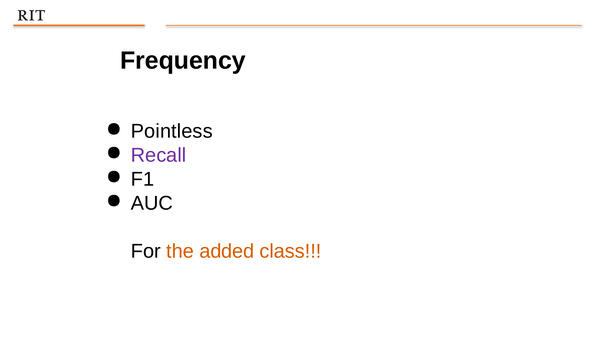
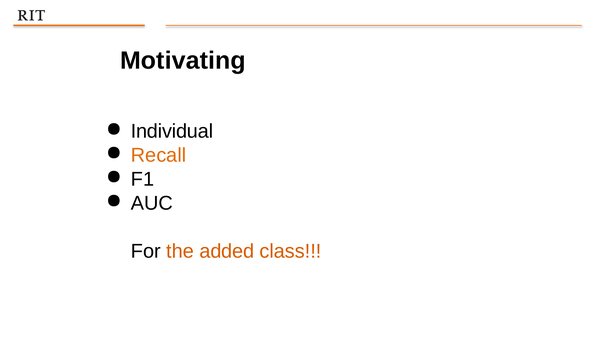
Frequency: Frequency -> Motivating
Pointless: Pointless -> Individual
Recall colour: purple -> orange
